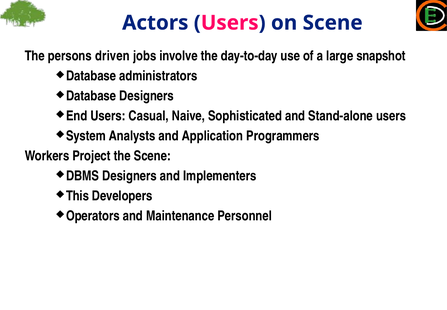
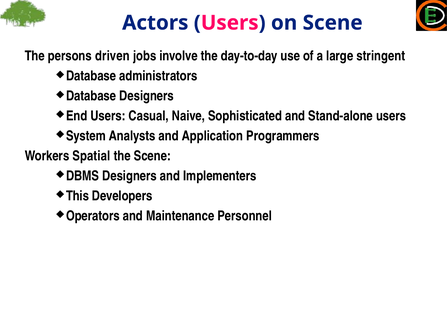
snapshot: snapshot -> stringent
Project: Project -> Spatial
